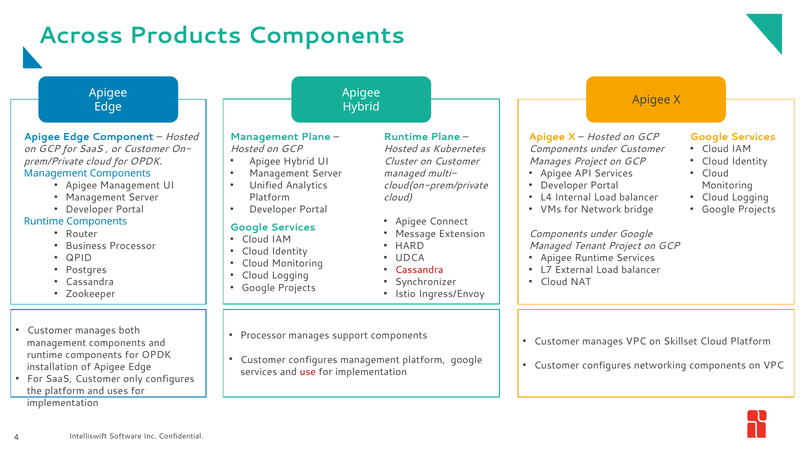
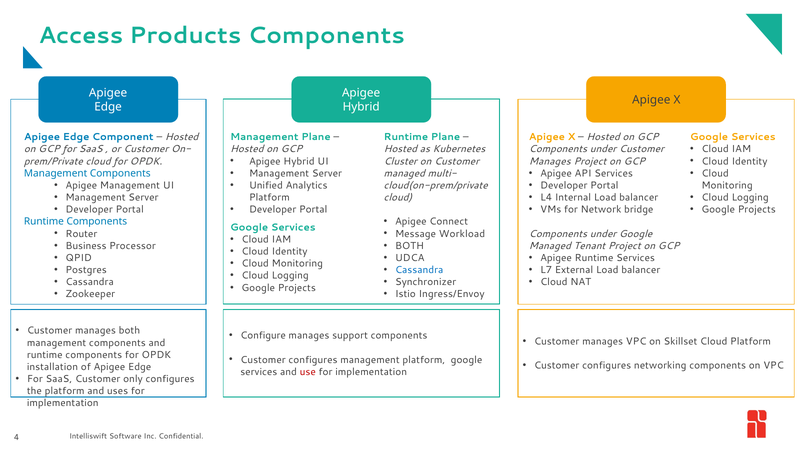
Across: Across -> Access
Extension: Extension -> Workload
HARD at (410, 246): HARD -> BOTH
Cassandra at (419, 270) colour: red -> blue
Processor at (263, 335): Processor -> Configure
